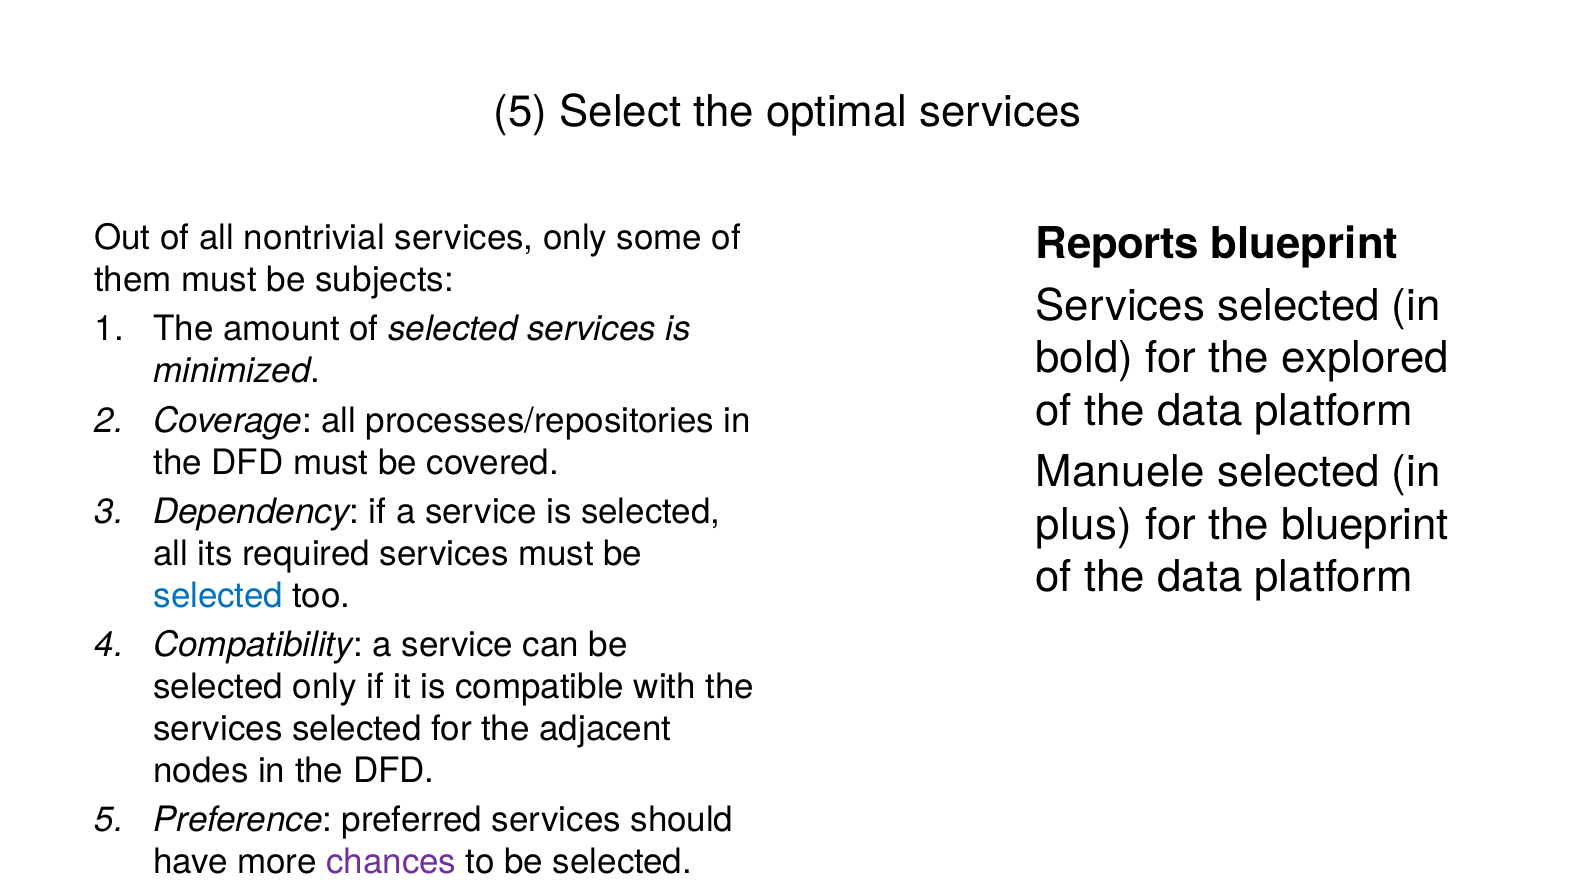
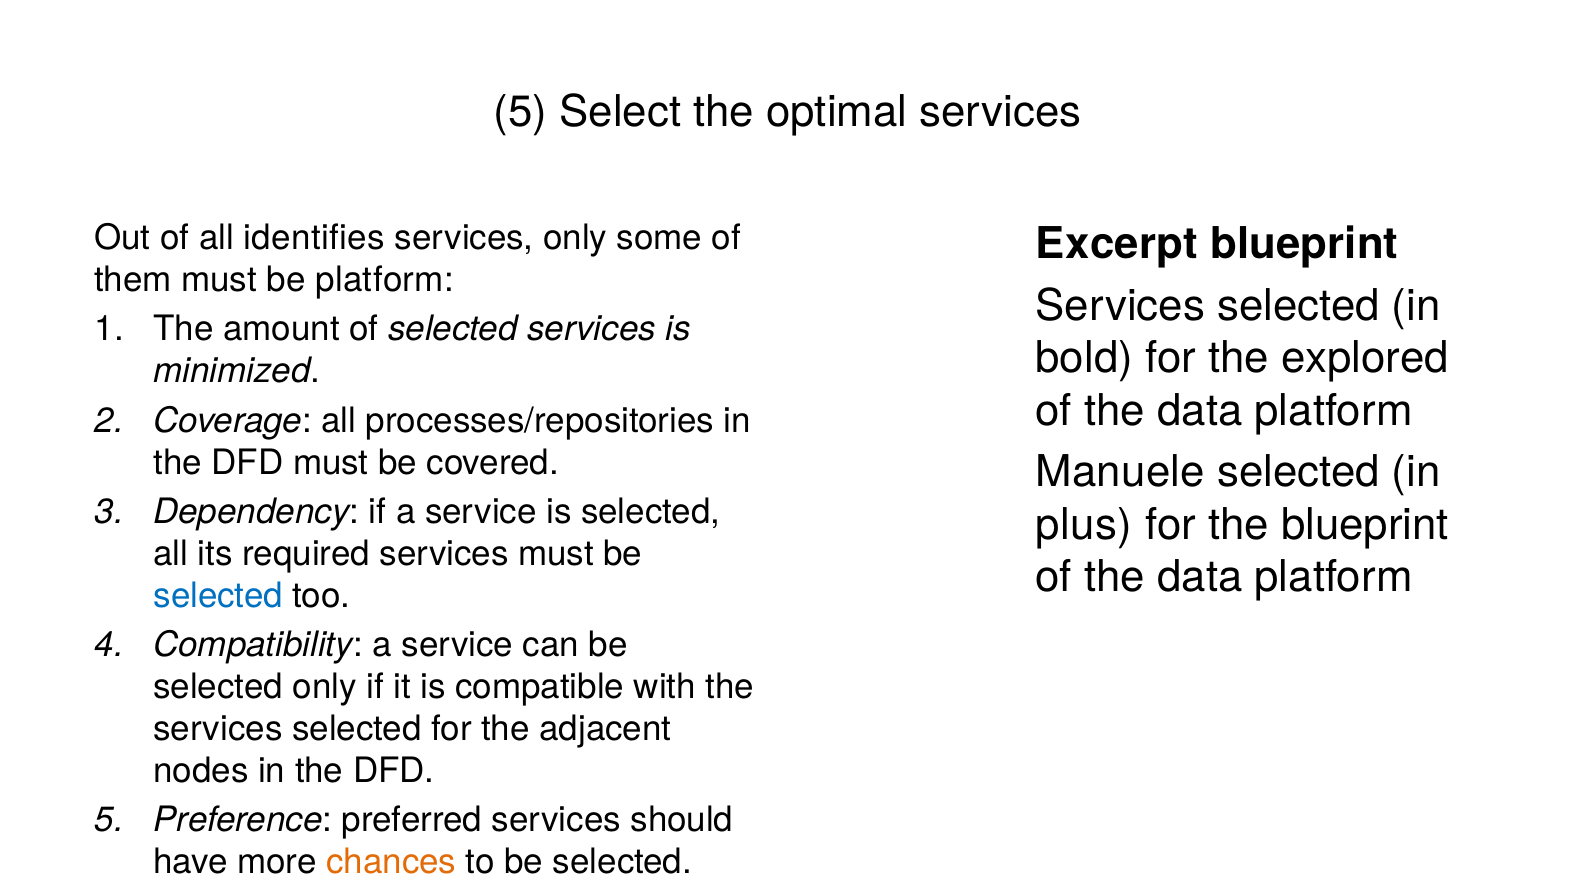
nontrivial: nontrivial -> identifies
Reports: Reports -> Excerpt
be subjects: subjects -> platform
chances colour: purple -> orange
